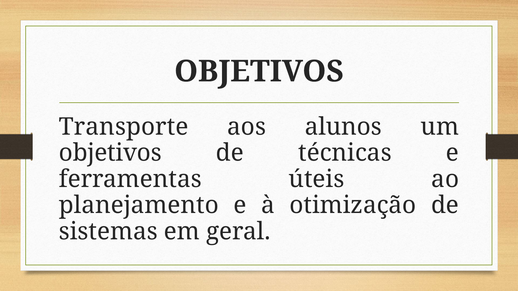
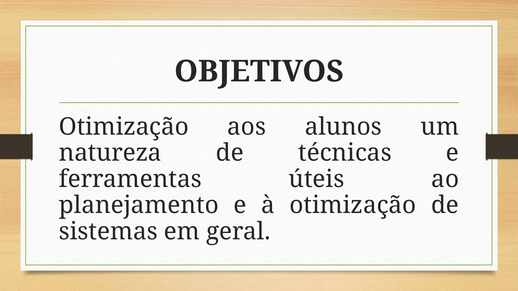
Transporte at (124, 127): Transporte -> Otimização
objetivos at (110, 153): objetivos -> natureza
